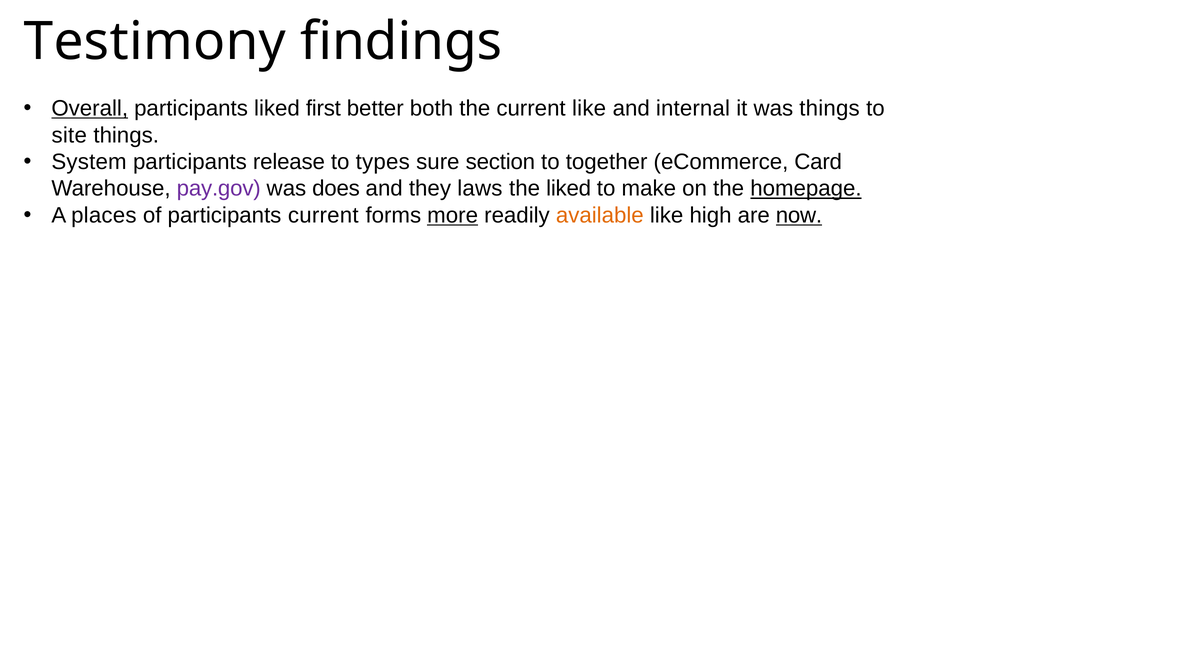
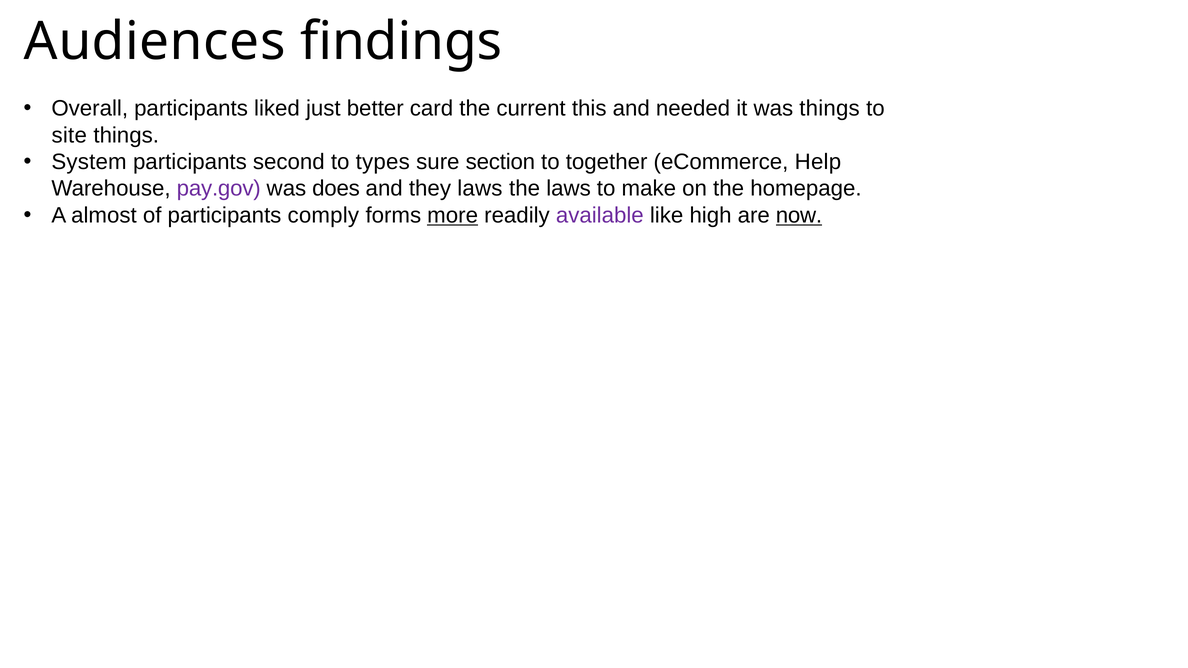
Testimony: Testimony -> Audiences
Overall underline: present -> none
first: first -> just
both: both -> card
current like: like -> this
internal: internal -> needed
release: release -> second
Card: Card -> Help
the liked: liked -> laws
homepage underline: present -> none
places: places -> almost
participants current: current -> comply
available colour: orange -> purple
